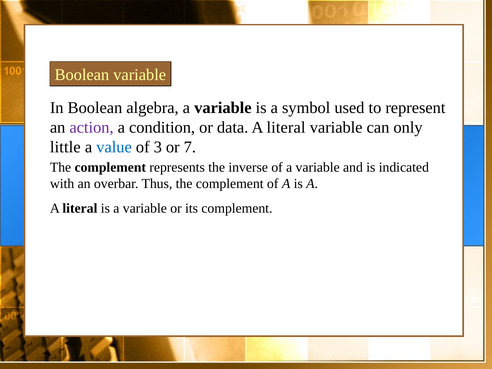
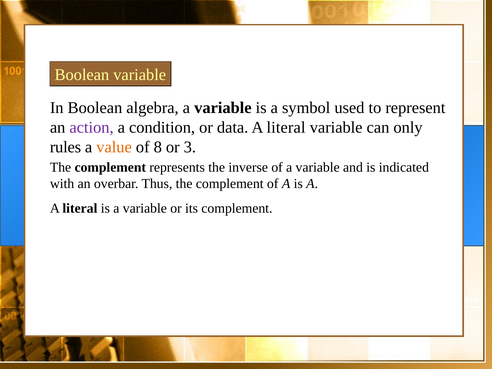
little: little -> rules
value colour: blue -> orange
3: 3 -> 8
7: 7 -> 3
